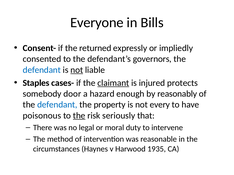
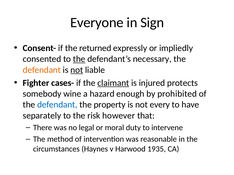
Bills: Bills -> Sign
the at (79, 59) underline: none -> present
governors: governors -> necessary
defendant at (42, 70) colour: blue -> orange
Staples: Staples -> Fighter
door: door -> wine
reasonably: reasonably -> prohibited
poisonous: poisonous -> separately
the at (79, 116) underline: present -> none
seriously: seriously -> however
